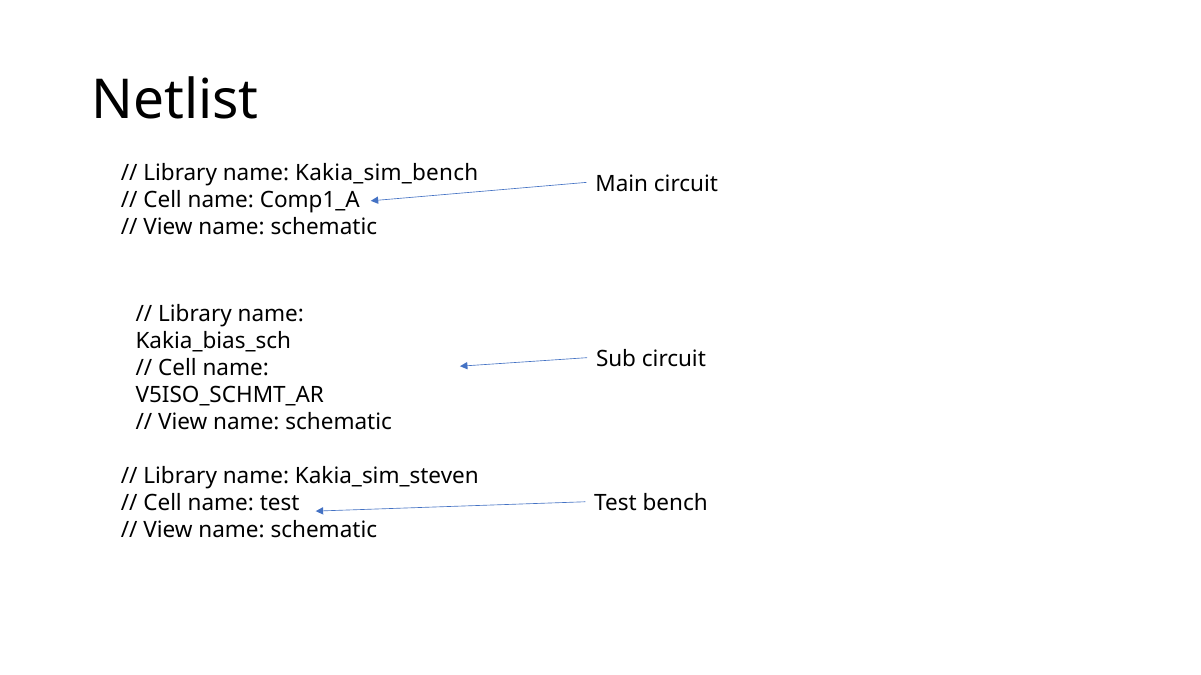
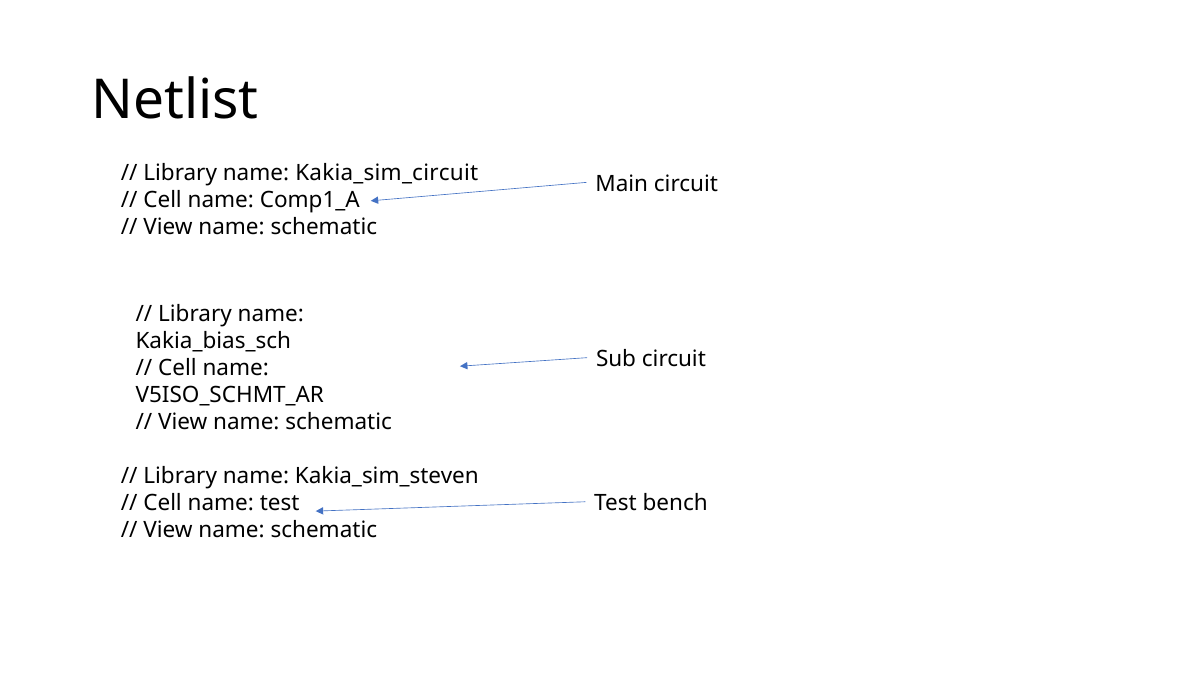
Kakia_sim_bench: Kakia_sim_bench -> Kakia_sim_circuit
